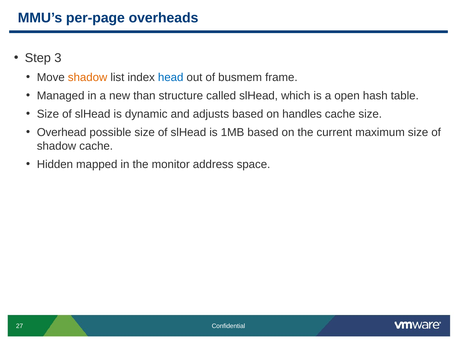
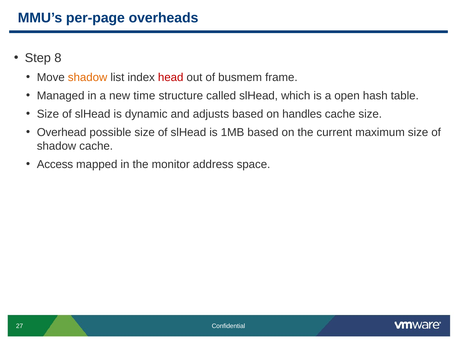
3: 3 -> 8
head colour: blue -> red
than: than -> time
Hidden: Hidden -> Access
